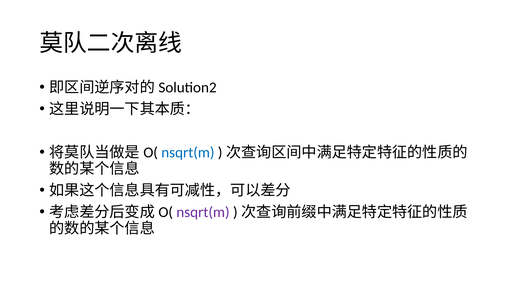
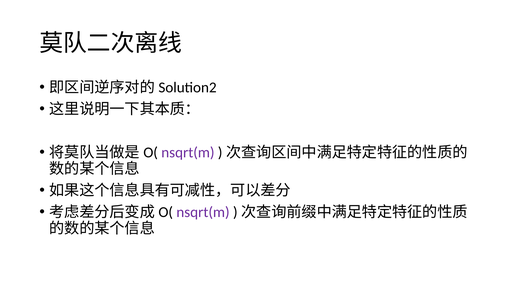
nsqrt(m at (188, 153) colour: blue -> purple
